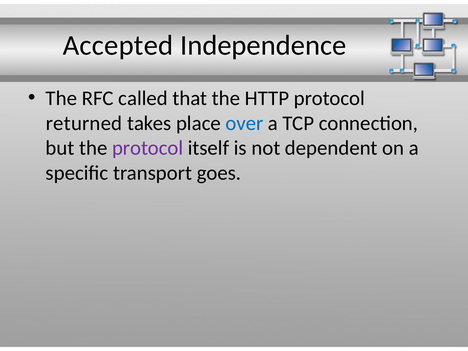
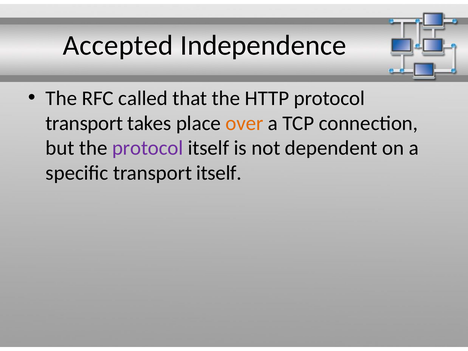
returned at (84, 123): returned -> transport
over colour: blue -> orange
transport goes: goes -> itself
